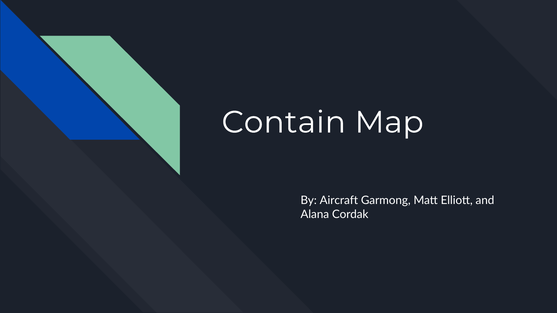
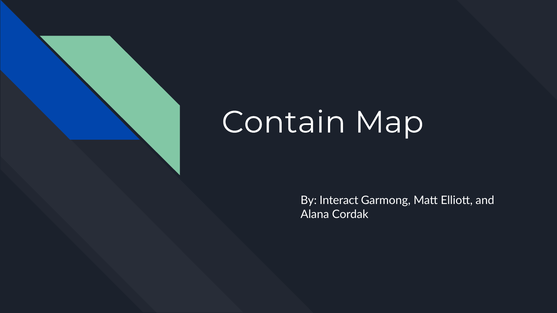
Aircraft: Aircraft -> Interact
